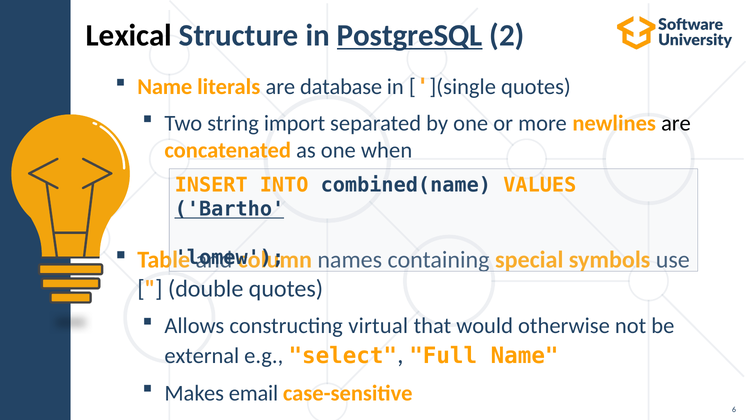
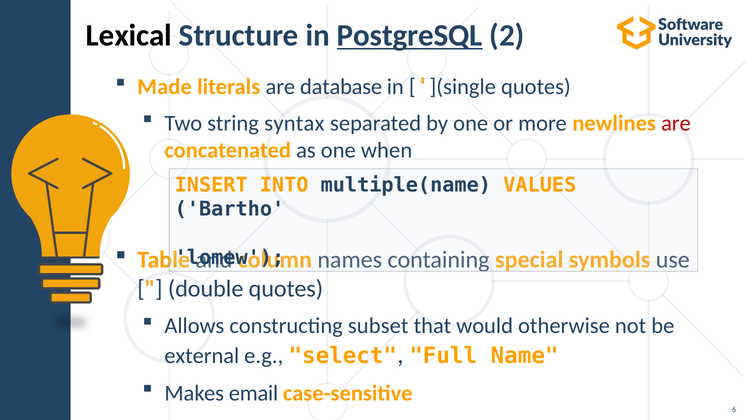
Name at (165, 87): Name -> Made
import: import -> syntax
are at (676, 123) colour: black -> red
combined(name: combined(name -> multiple(name
Bartho underline: present -> none
virtual: virtual -> subset
